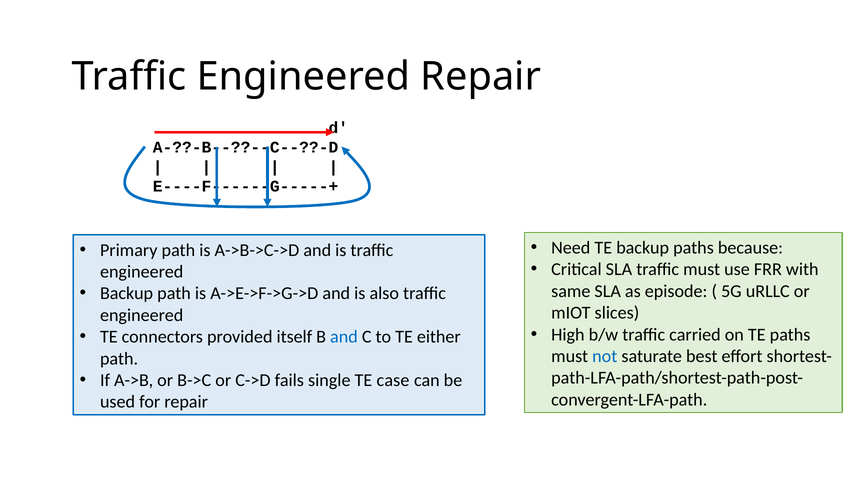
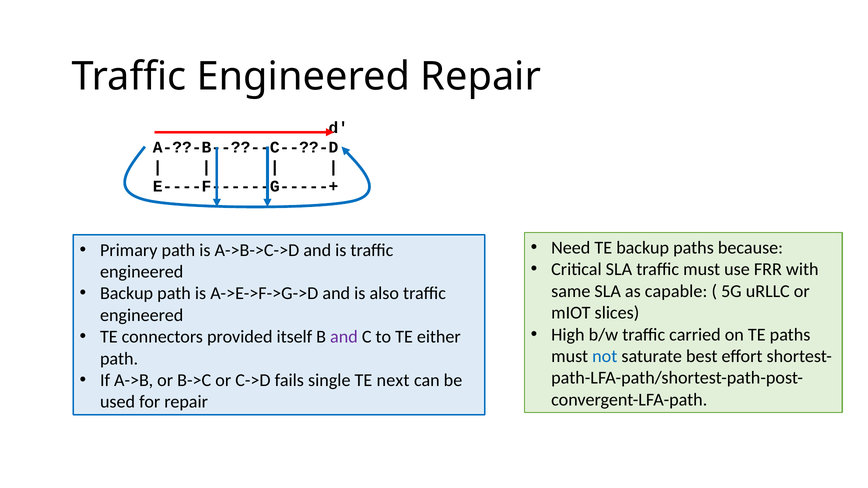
episode: episode -> capable
and at (344, 337) colour: blue -> purple
case: case -> next
